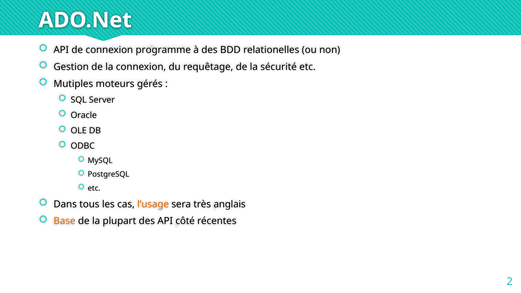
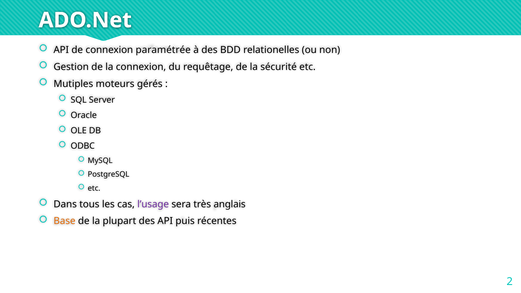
programme: programme -> paramétrée
l’usage colour: orange -> purple
côté: côté -> puis
